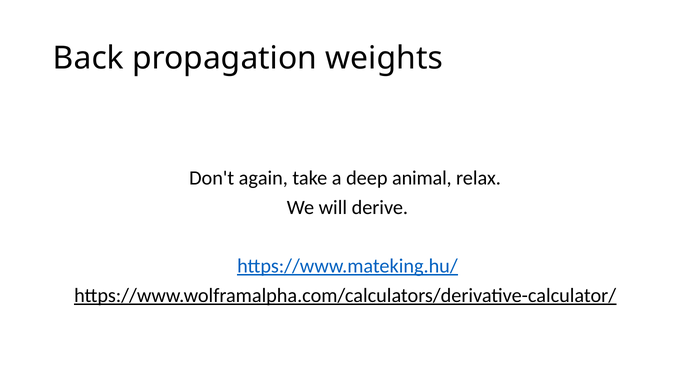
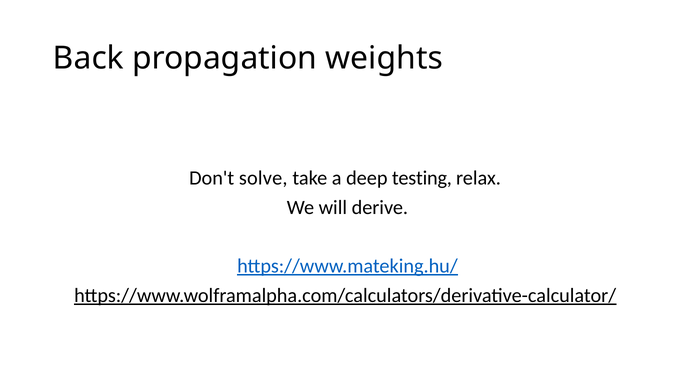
again: again -> solve
animal: animal -> testing
